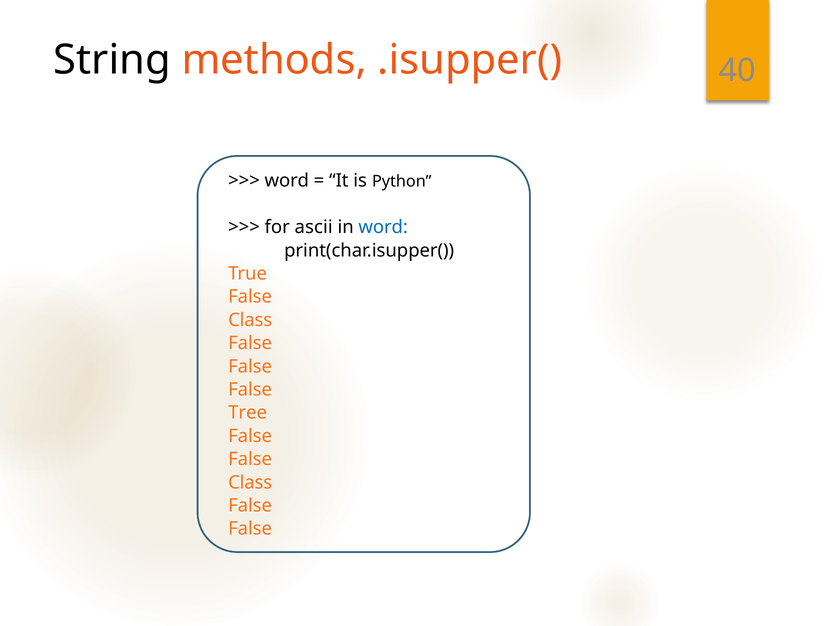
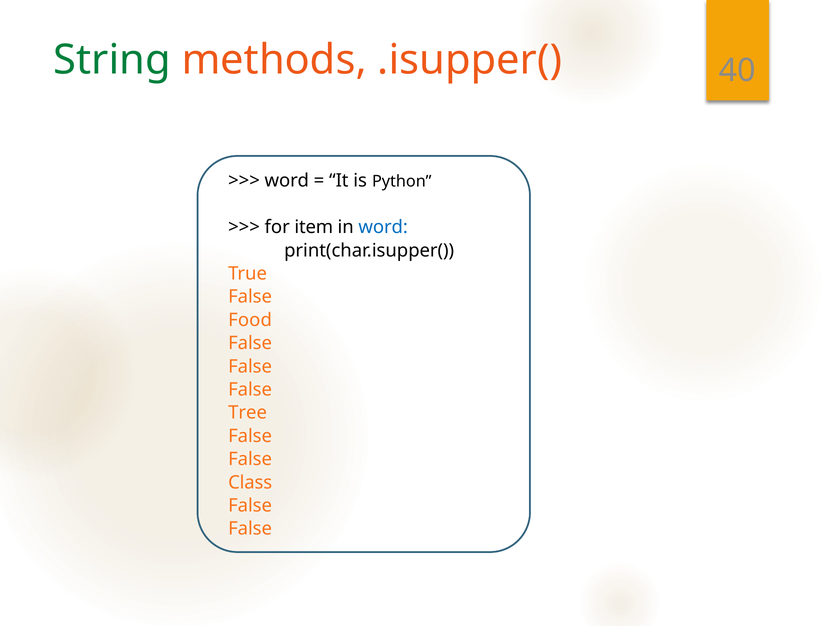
String colour: black -> green
ascii: ascii -> item
Class at (250, 320): Class -> Food
